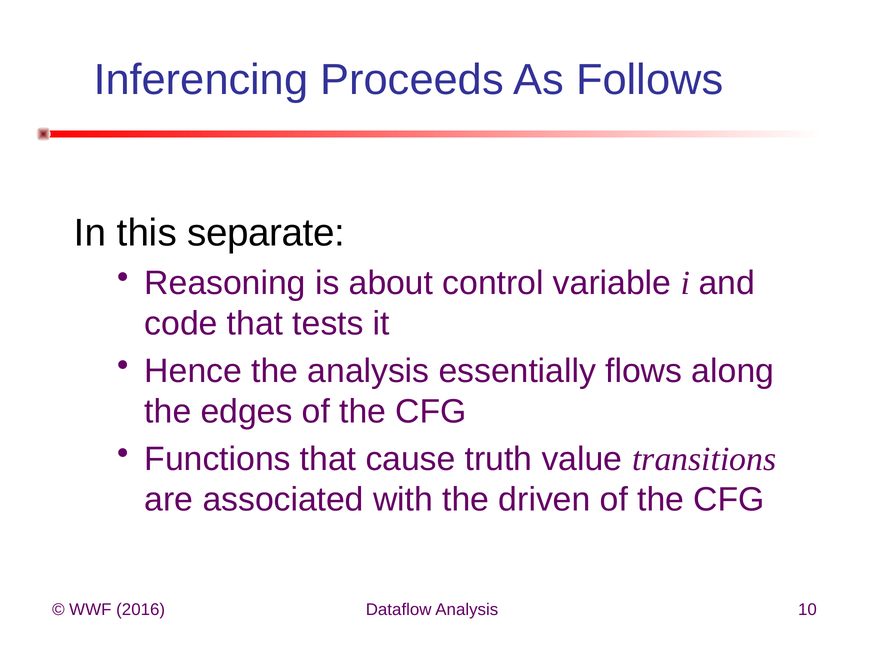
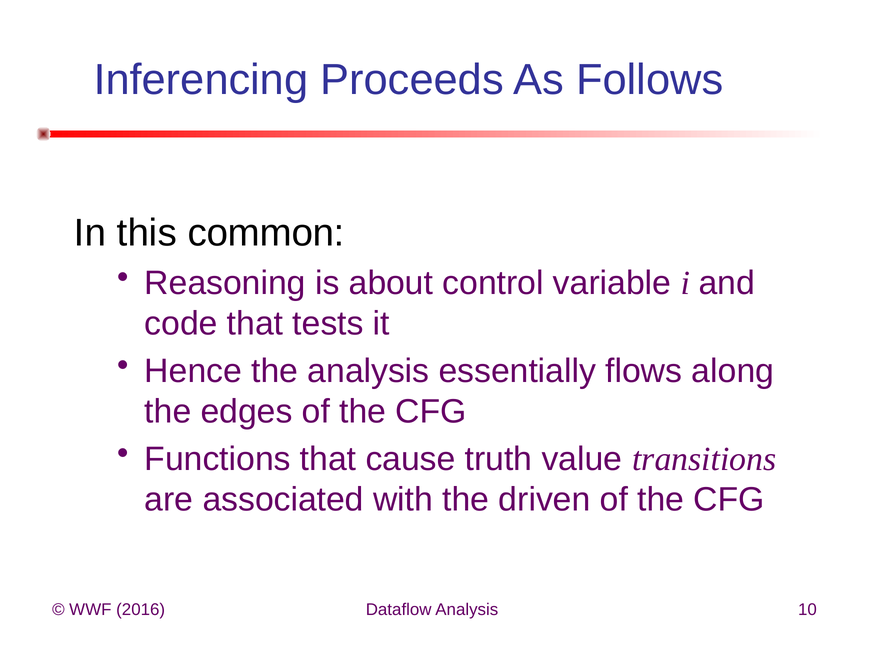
separate: separate -> common
